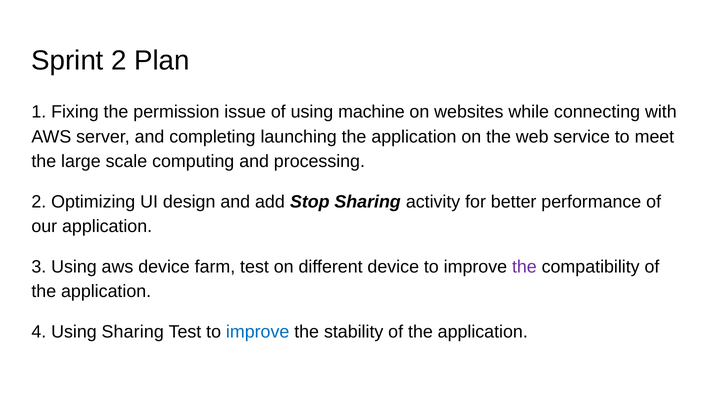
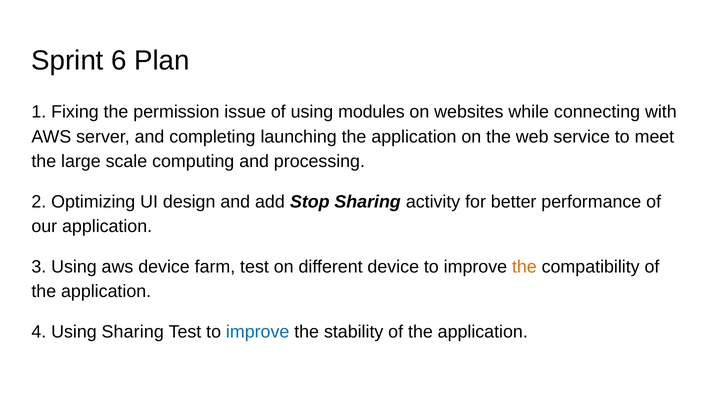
Sprint 2: 2 -> 6
machine: machine -> modules
the at (524, 267) colour: purple -> orange
